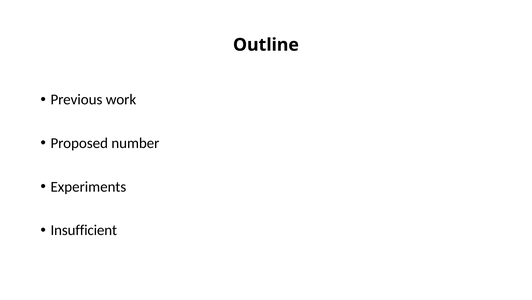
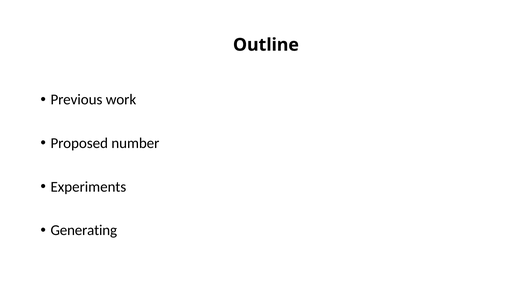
Insufficient: Insufficient -> Generating
